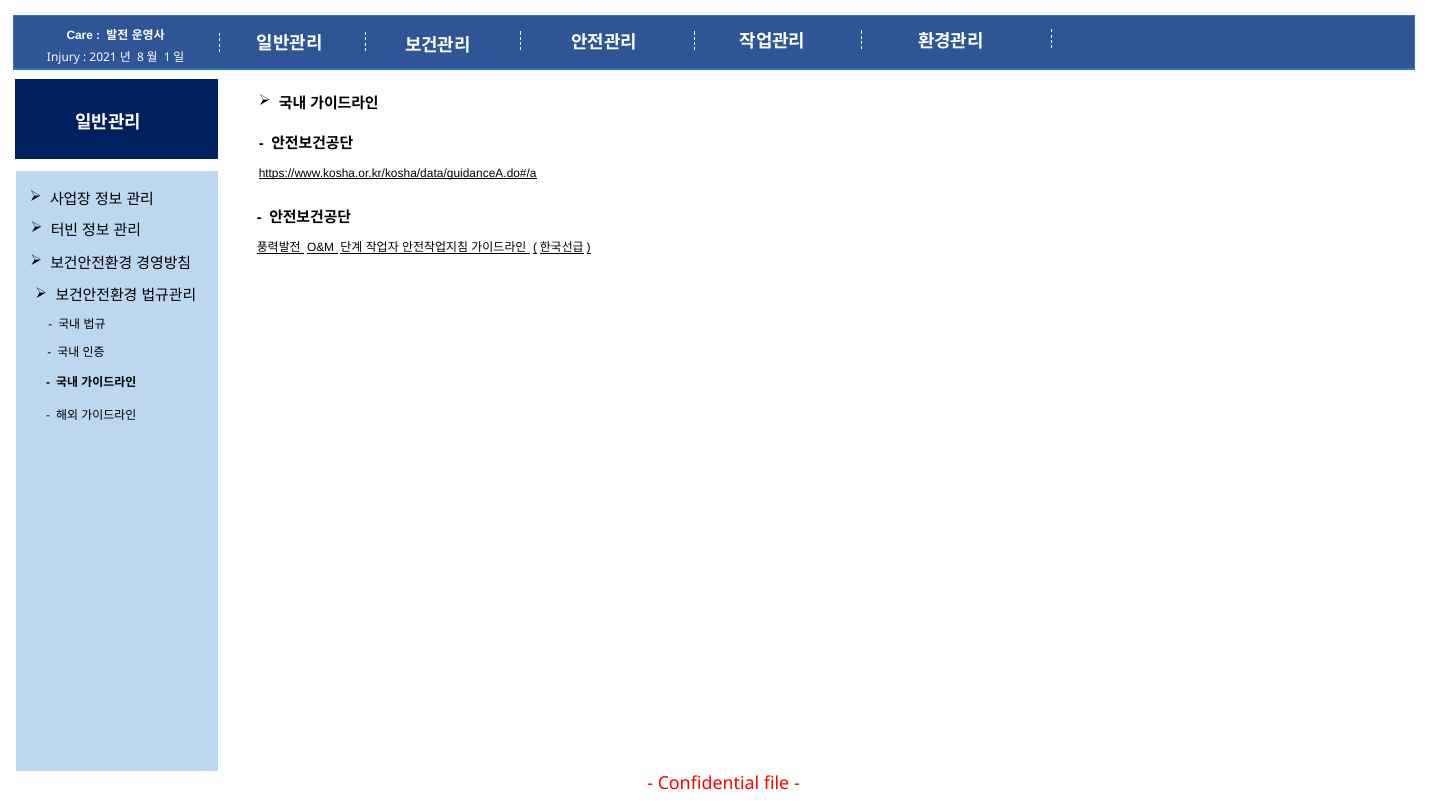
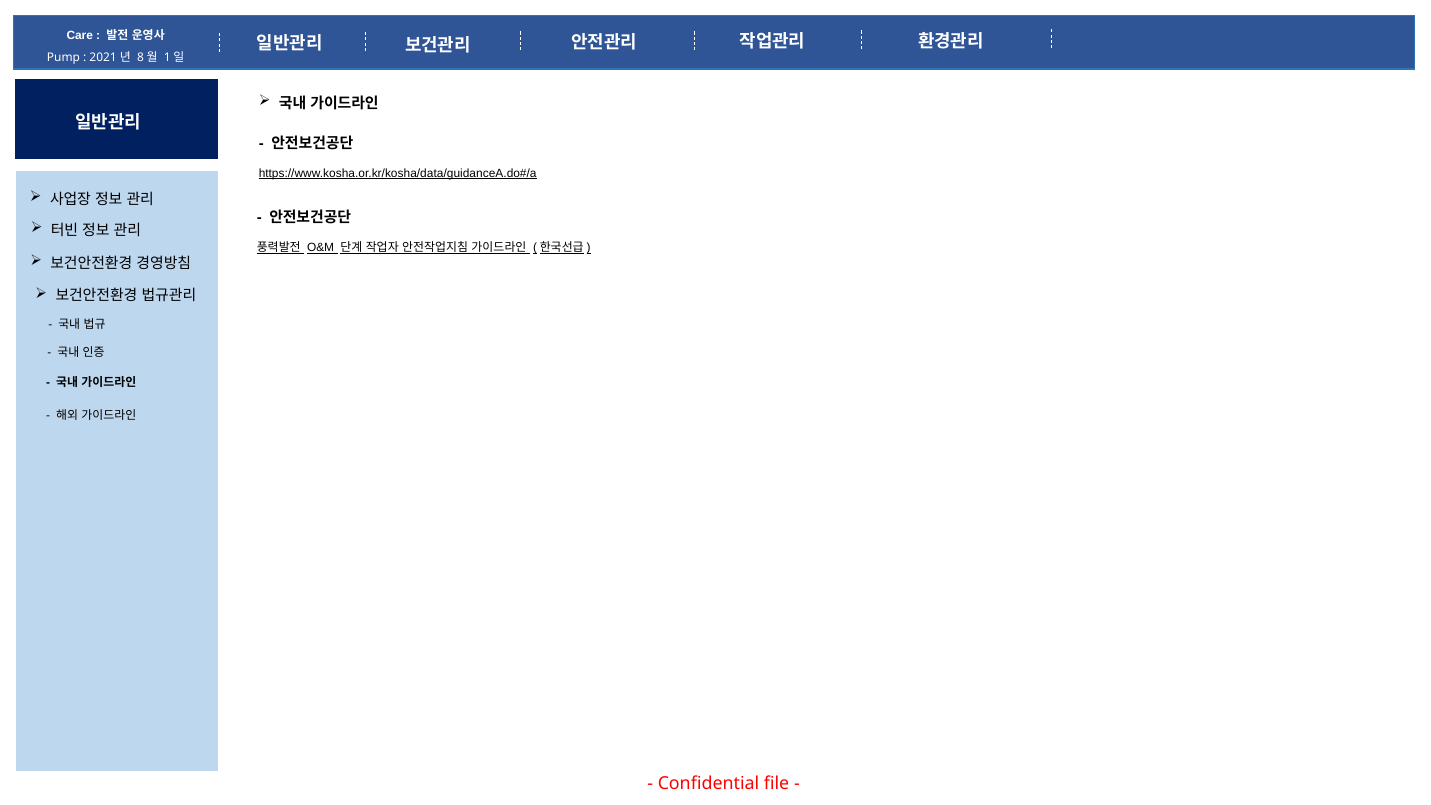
Injury: Injury -> Pump
